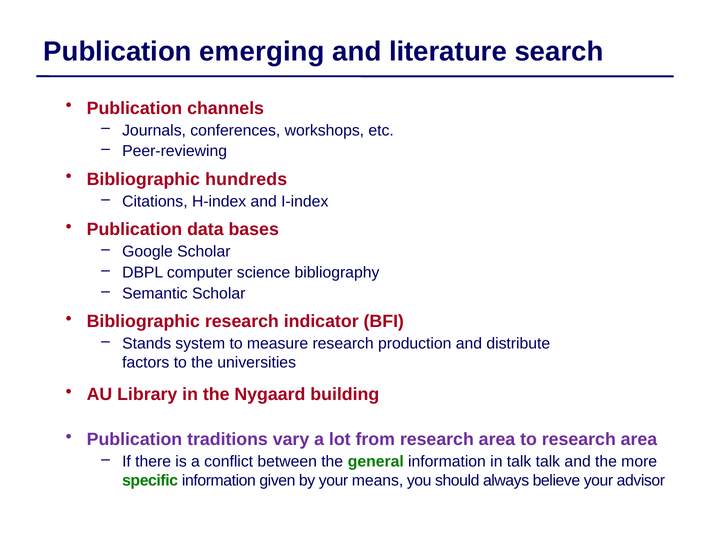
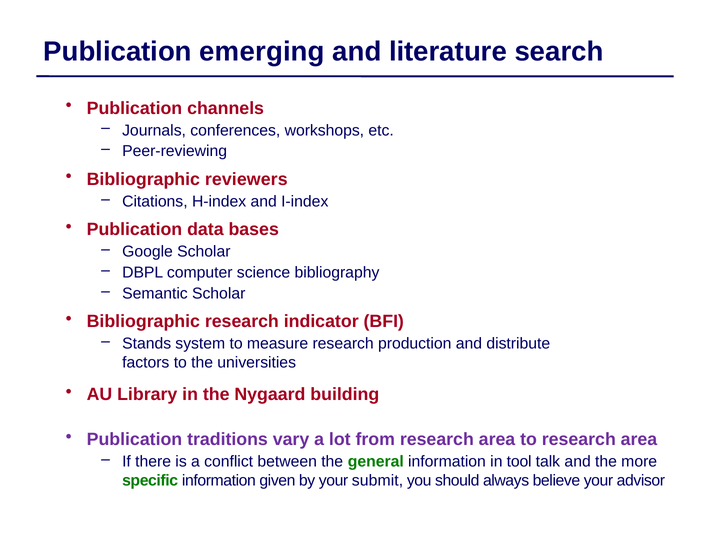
hundreds: hundreds -> reviewers
in talk: talk -> tool
means: means -> submit
